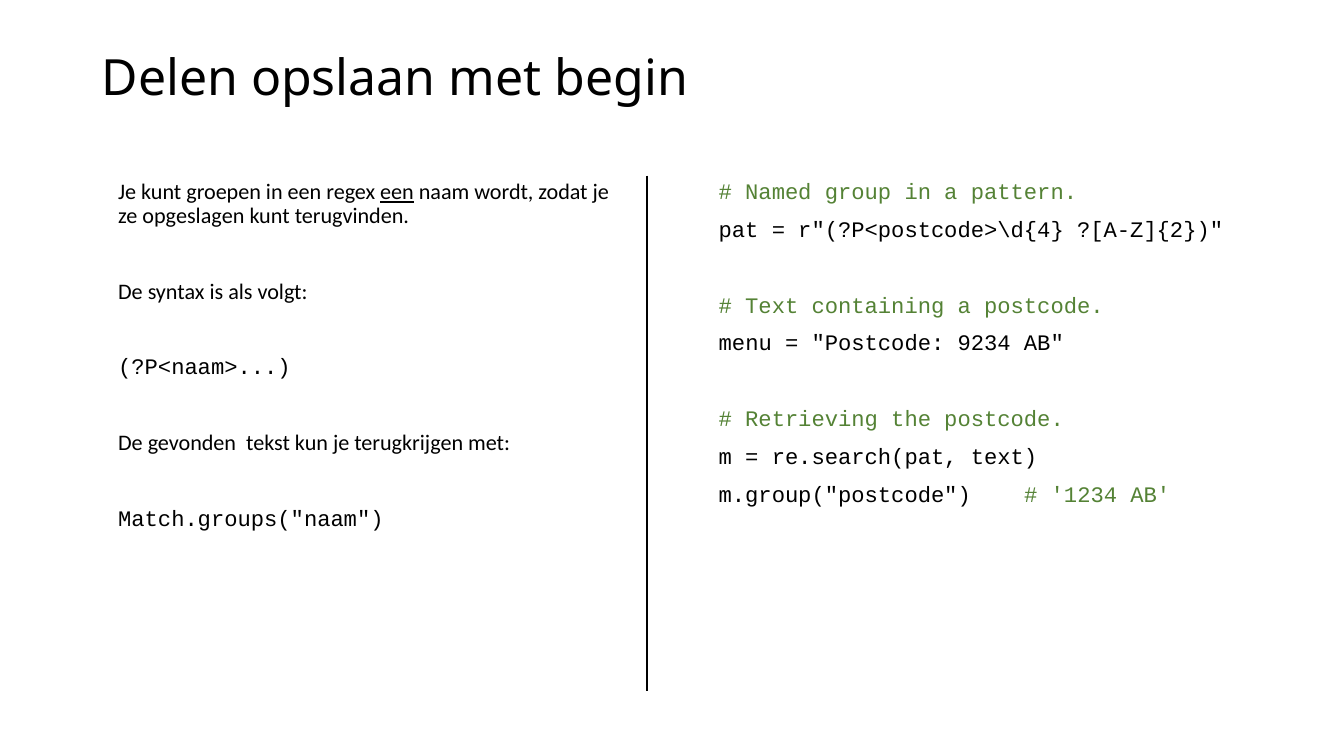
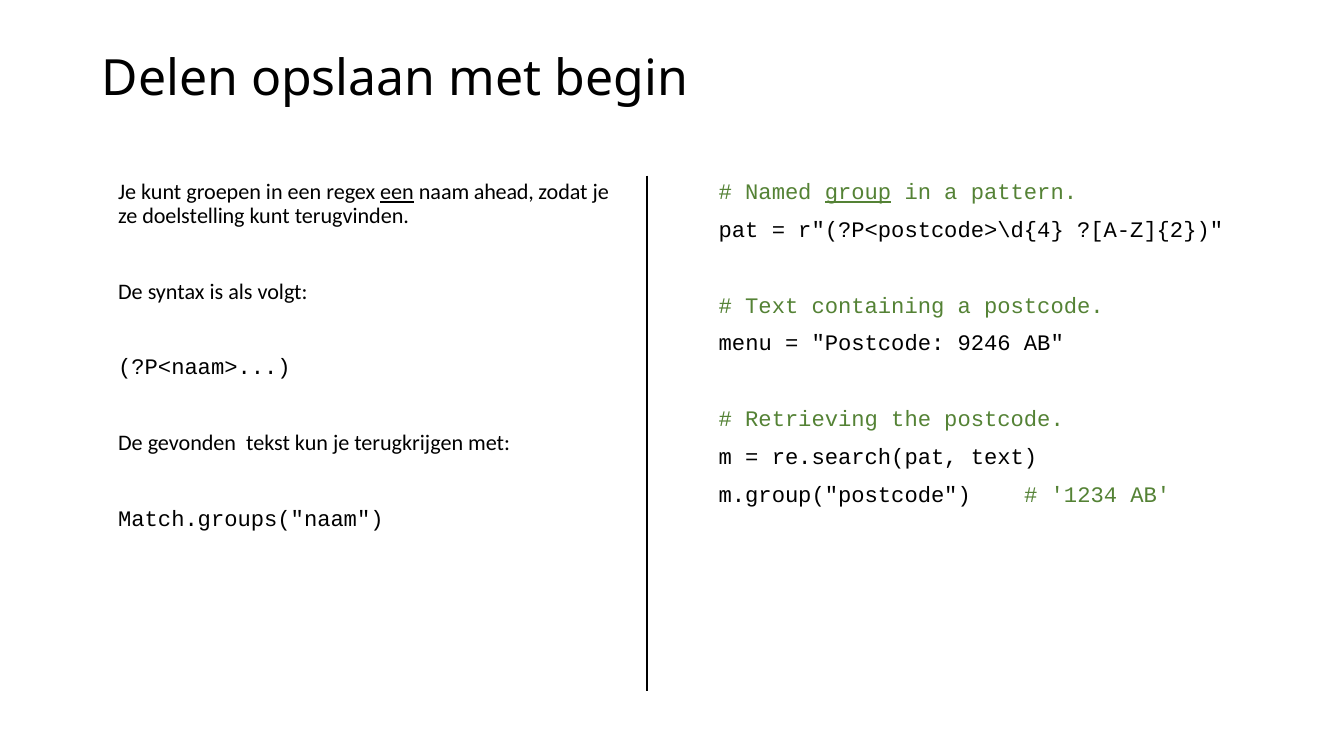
wordt: wordt -> ahead
group underline: none -> present
opgeslagen: opgeslagen -> doelstelling
9234: 9234 -> 9246
